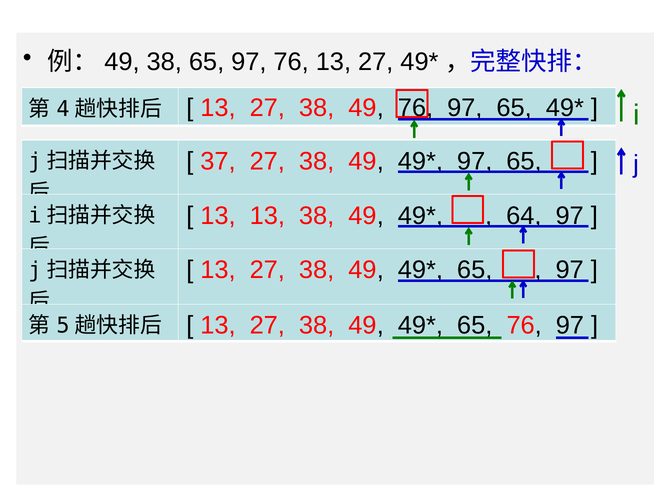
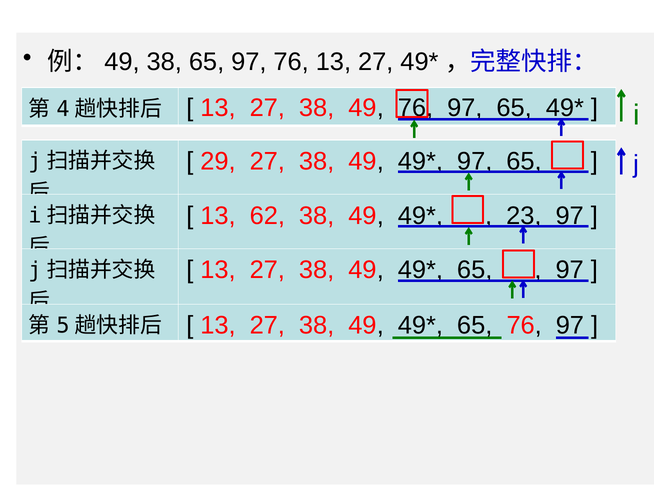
37: 37 -> 29
13 13: 13 -> 62
64: 64 -> 23
